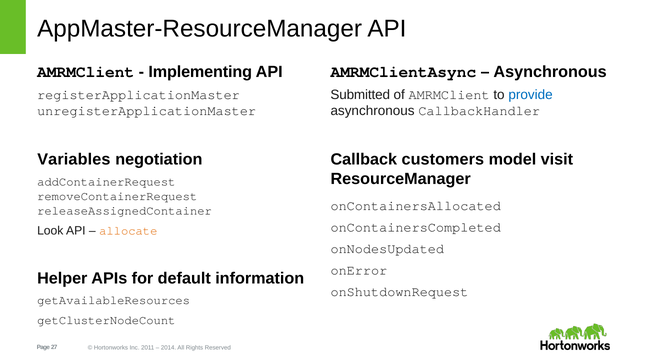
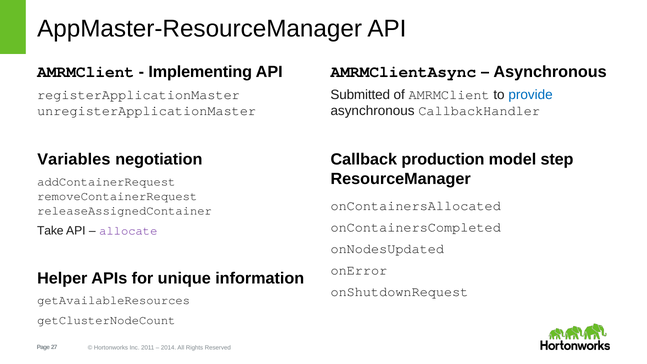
customers: customers -> production
visit: visit -> step
Look: Look -> Take
allocate colour: orange -> purple
default: default -> unique
